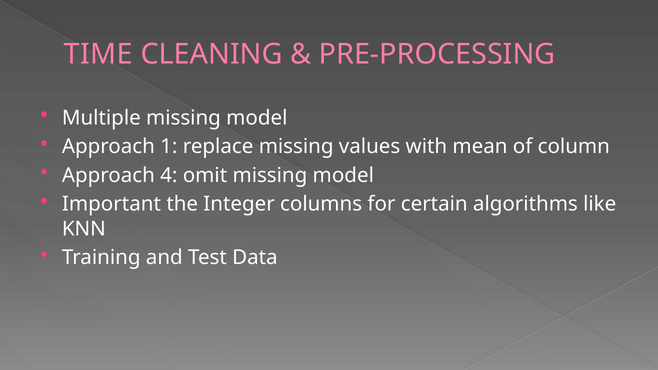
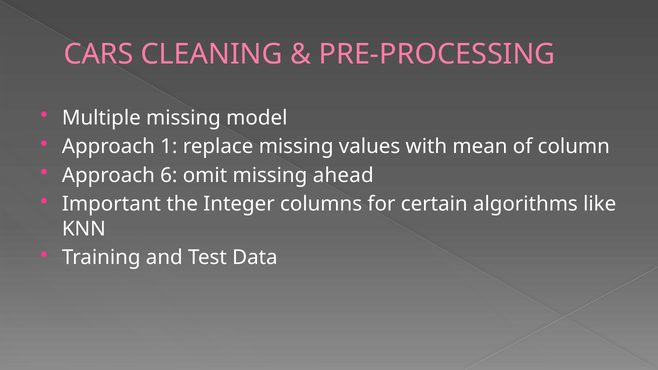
TIME: TIME -> CARS
4: 4 -> 6
omit missing model: model -> ahead
